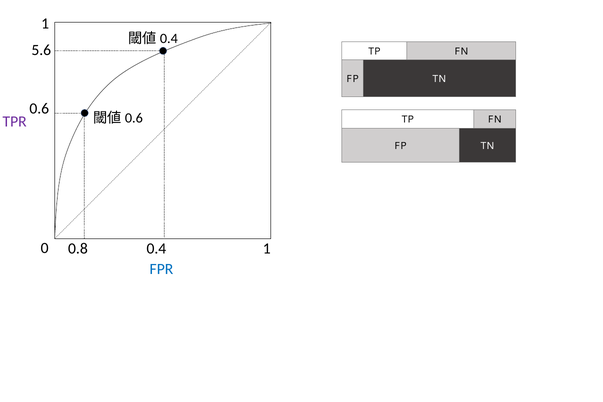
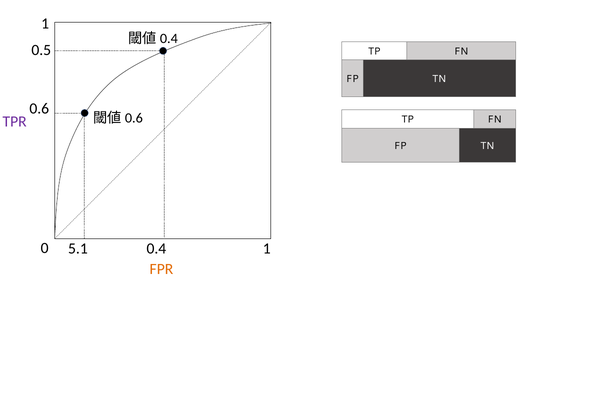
5.6: 5.6 -> 0.5
0.8: 0.8 -> 5.1
FPR colour: blue -> orange
